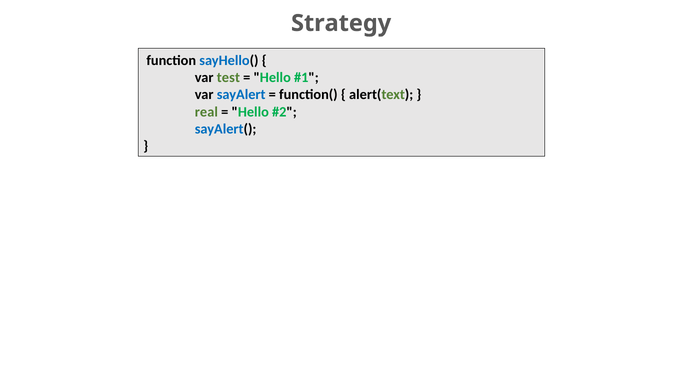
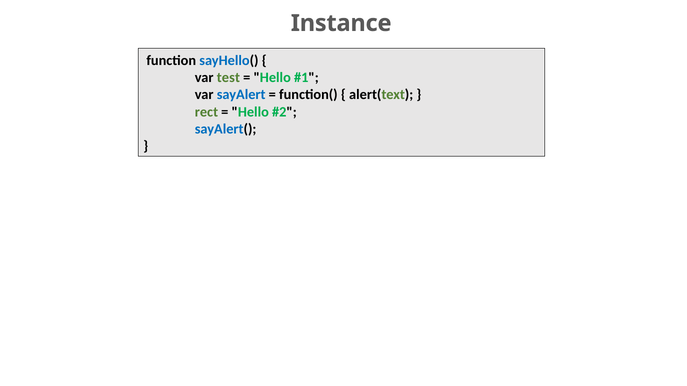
Strategy: Strategy -> Instance
real: real -> rect
